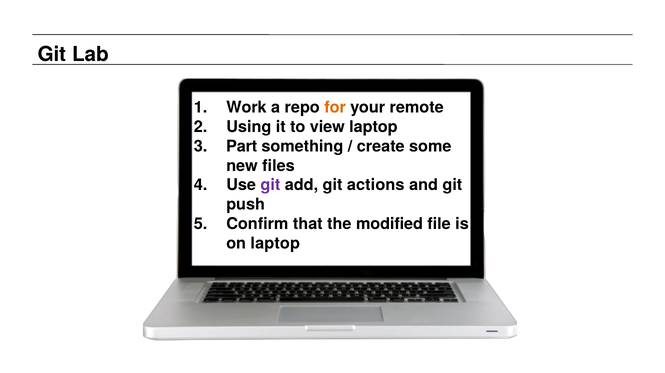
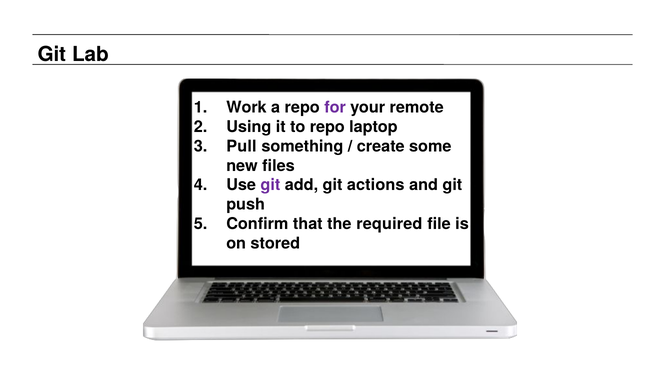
for colour: orange -> purple
to view: view -> repo
Part: Part -> Pull
modified: modified -> required
on laptop: laptop -> stored
